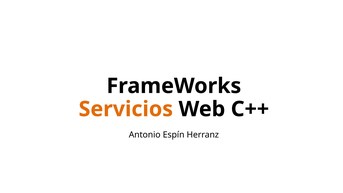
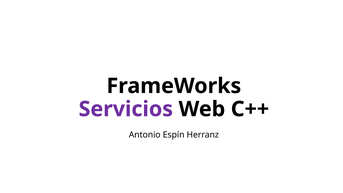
Servicios colour: orange -> purple
